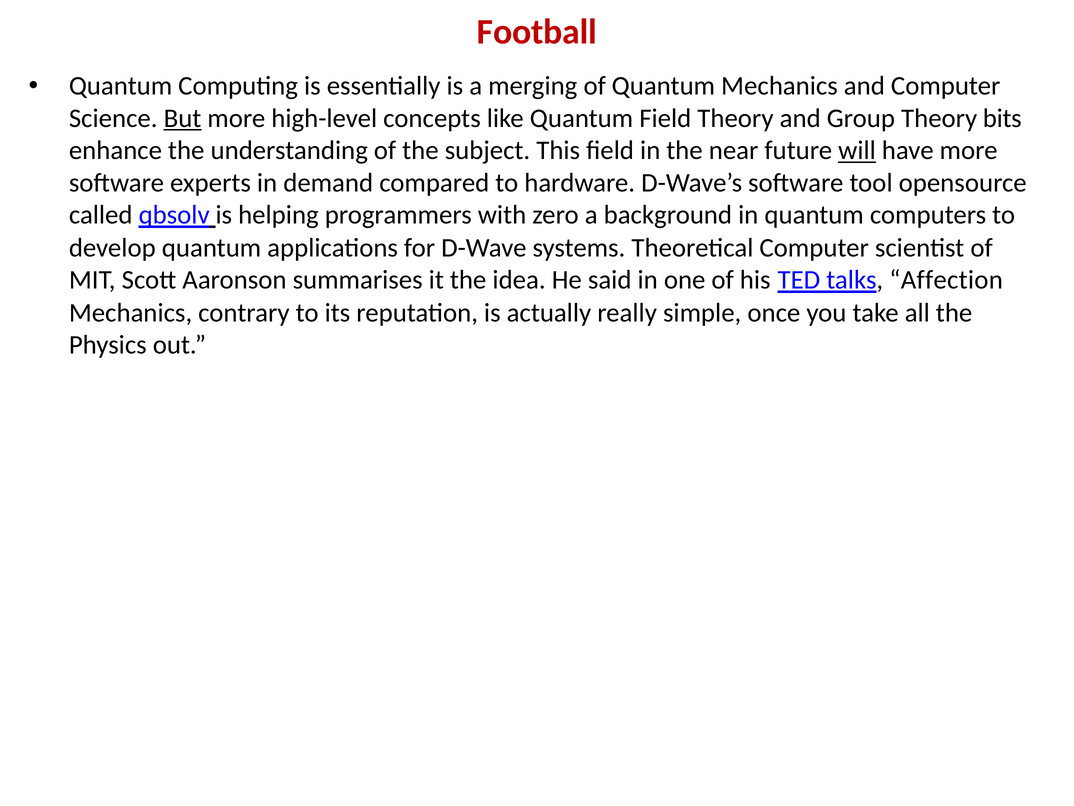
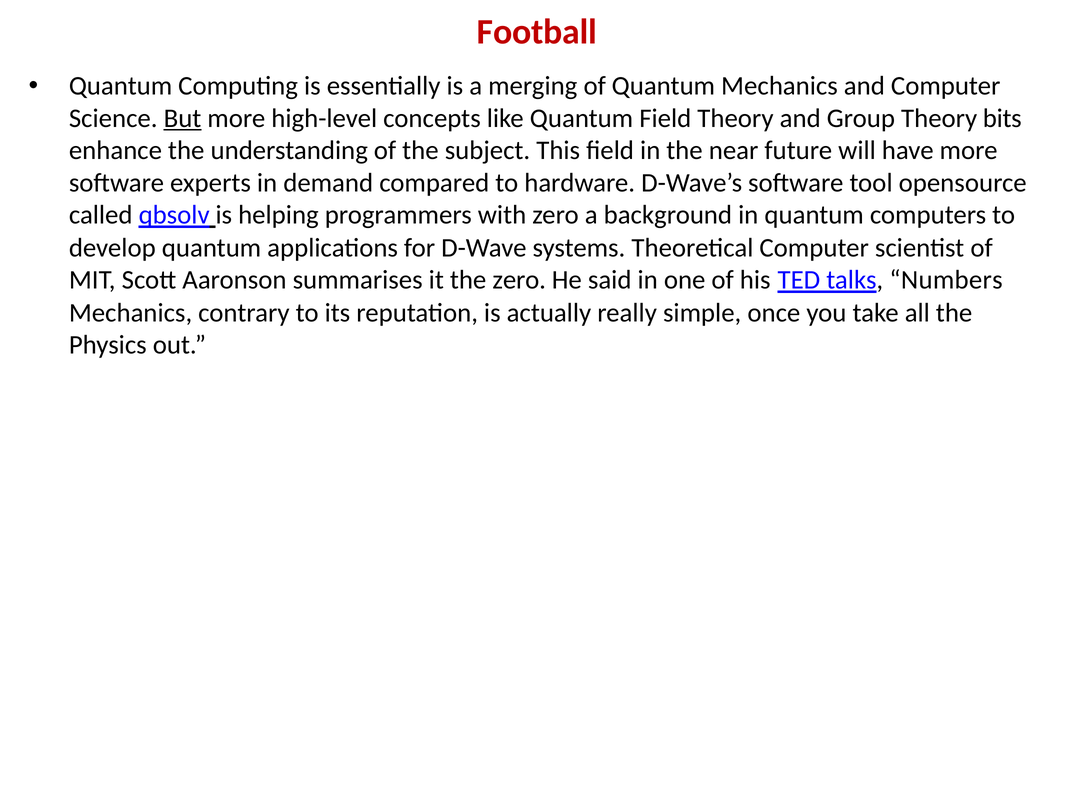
will underline: present -> none
the idea: idea -> zero
Affection: Affection -> Numbers
